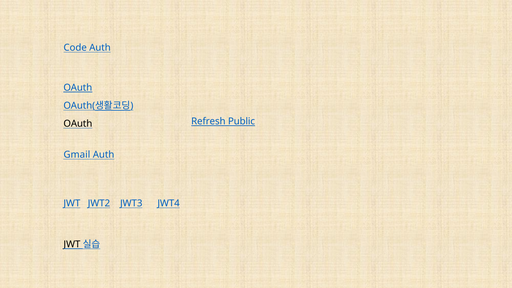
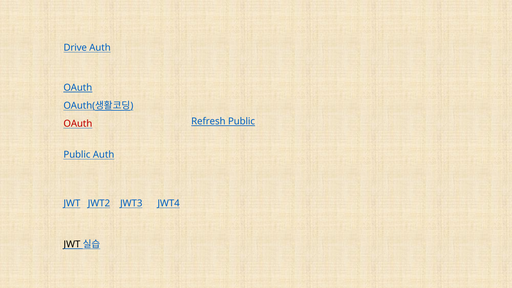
Code: Code -> Drive
OAuth at (78, 124) colour: black -> red
Gmail at (77, 155): Gmail -> Public
